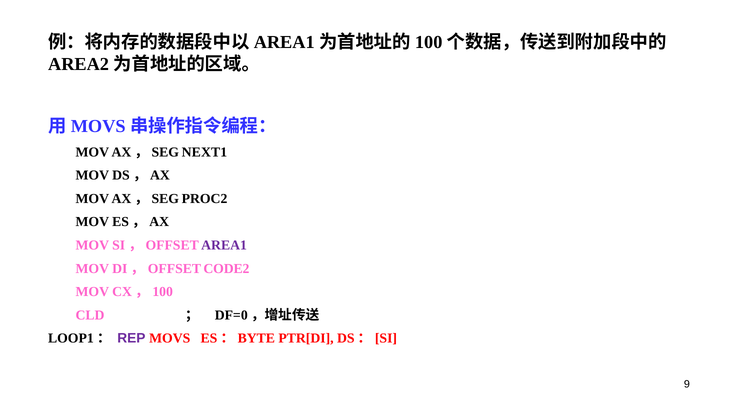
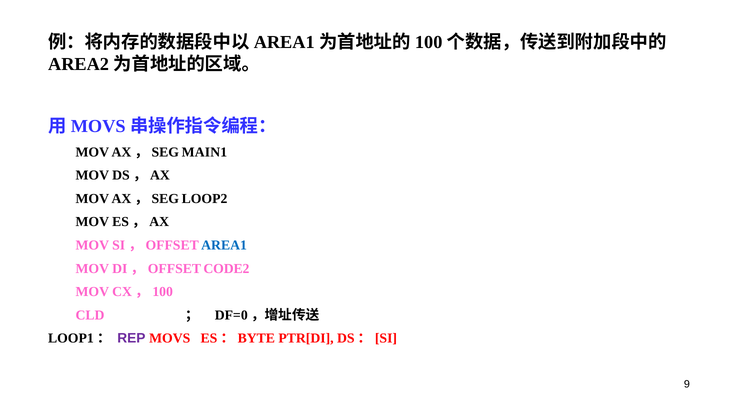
NEXT1: NEXT1 -> MAIN1
PROC2: PROC2 -> LOOP2
AREA1 colour: purple -> blue
